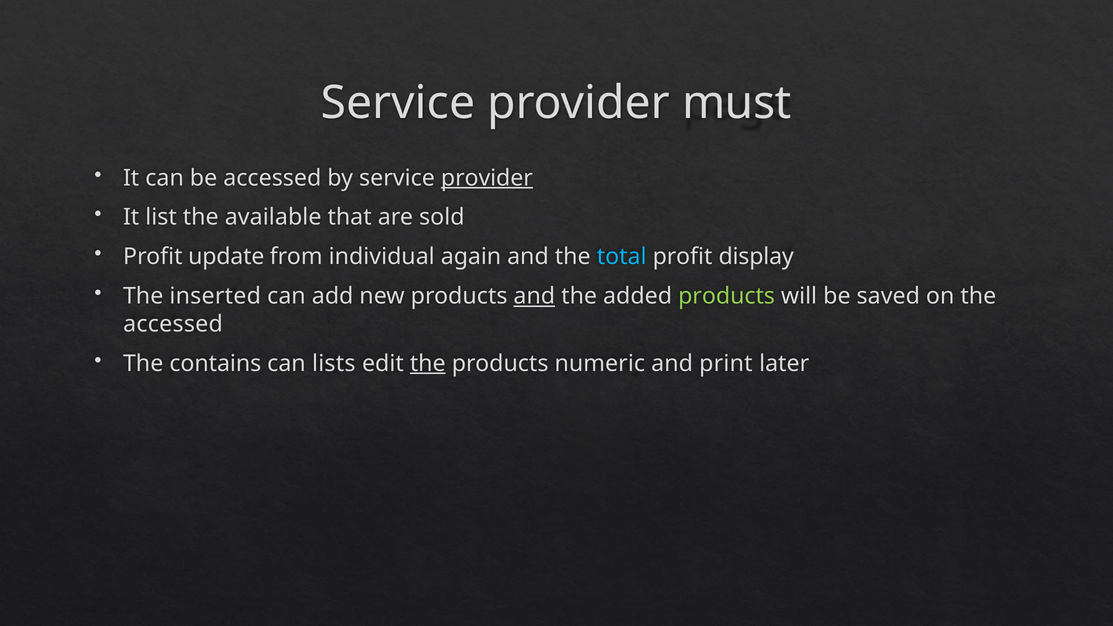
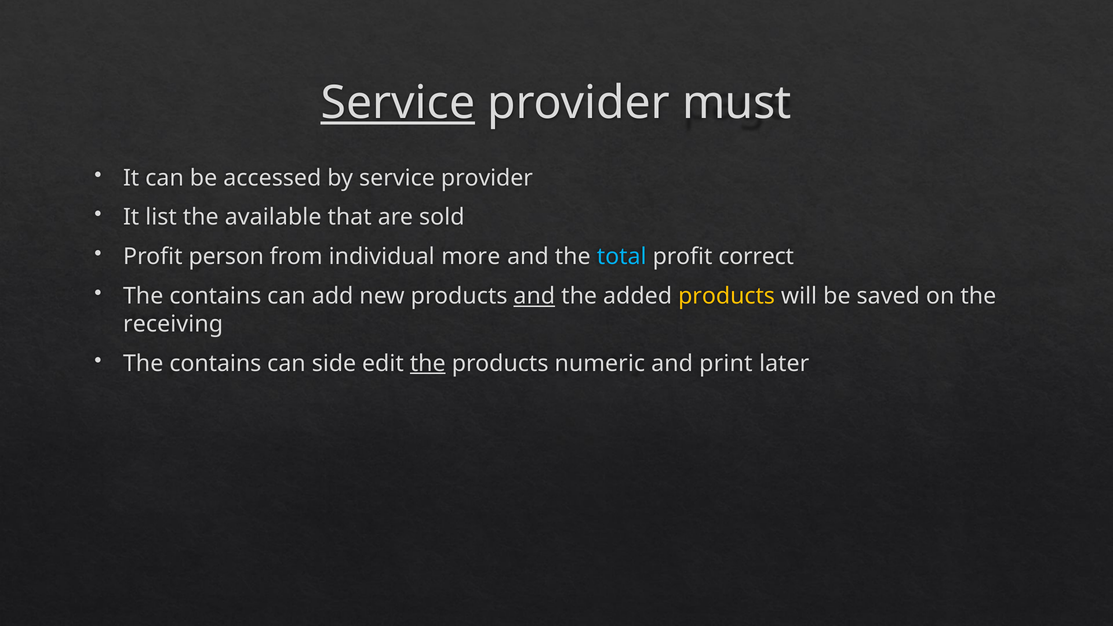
Service at (398, 103) underline: none -> present
provider at (487, 178) underline: present -> none
update: update -> person
again: again -> more
display: display -> correct
inserted at (215, 296): inserted -> contains
products at (727, 296) colour: light green -> yellow
accessed at (173, 324): accessed -> receiving
lists: lists -> side
